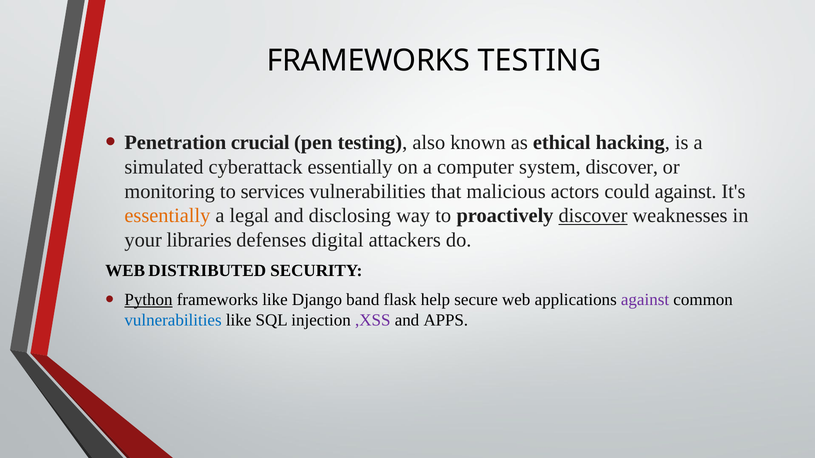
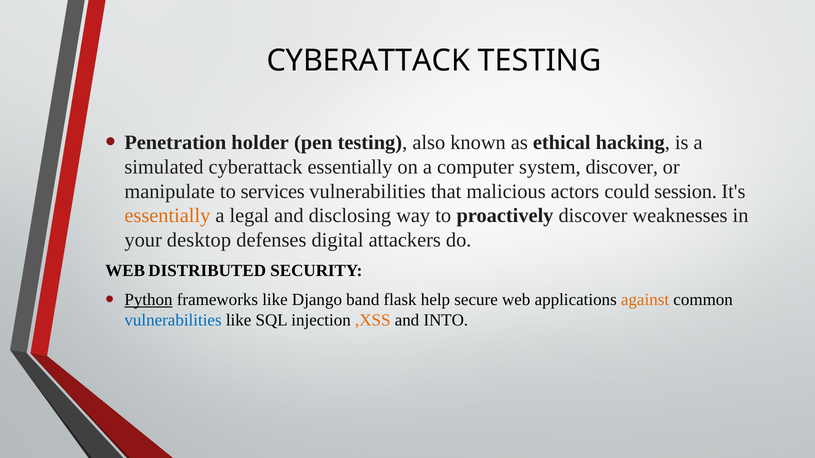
FRAMEWORKS at (368, 61): FRAMEWORKS -> CYBERATTACK
crucial: crucial -> holder
monitoring: monitoring -> manipulate
could against: against -> session
discover at (593, 216) underline: present -> none
libraries: libraries -> desktop
against at (645, 300) colour: purple -> orange
,XSS colour: purple -> orange
APPS: APPS -> INTO
